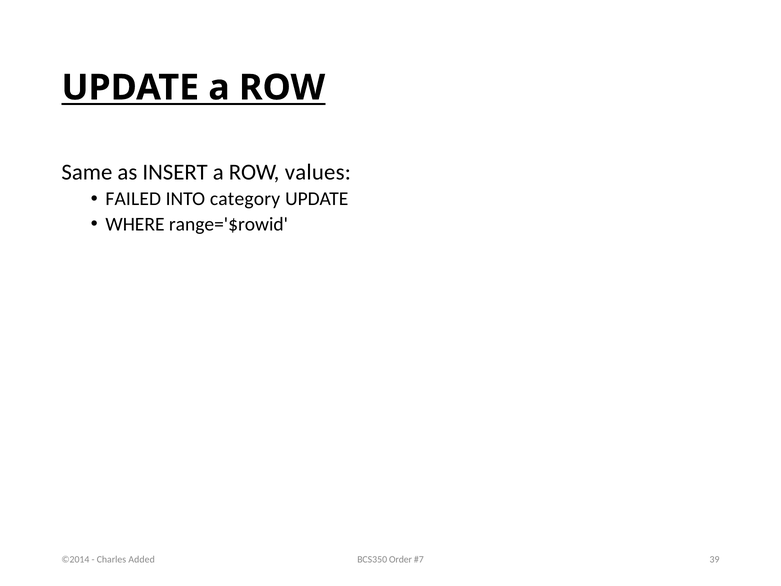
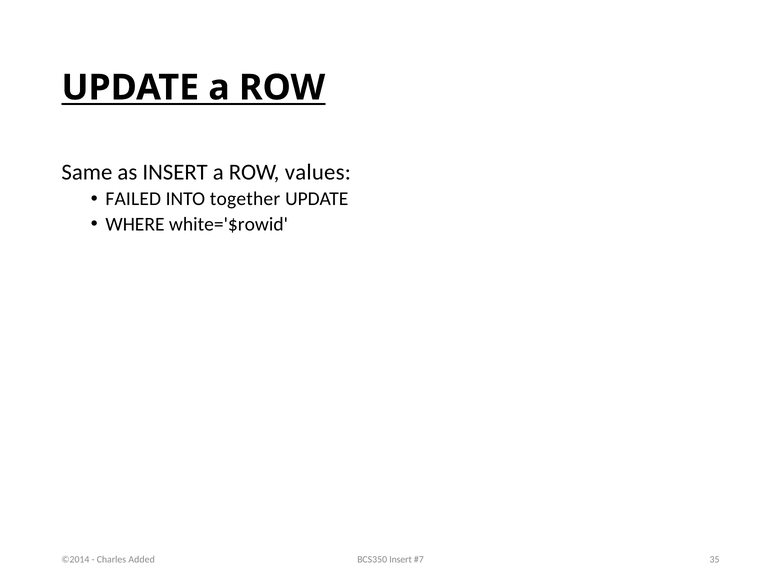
category: category -> together
range='$rowid: range='$rowid -> white='$rowid
BCS350 Order: Order -> Insert
39: 39 -> 35
